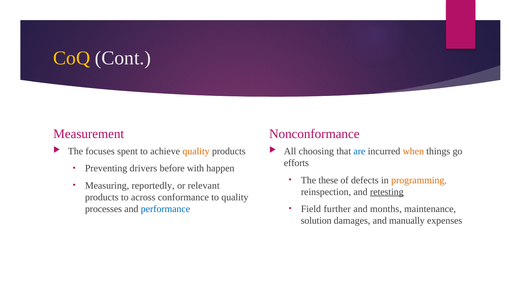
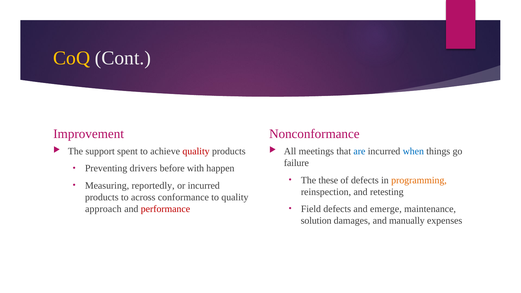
Measurement: Measurement -> Improvement
focuses: focuses -> support
quality at (196, 151) colour: orange -> red
choosing: choosing -> meetings
when colour: orange -> blue
efforts: efforts -> failure
or relevant: relevant -> incurred
retesting underline: present -> none
processes: processes -> approach
performance colour: blue -> red
Field further: further -> defects
months: months -> emerge
